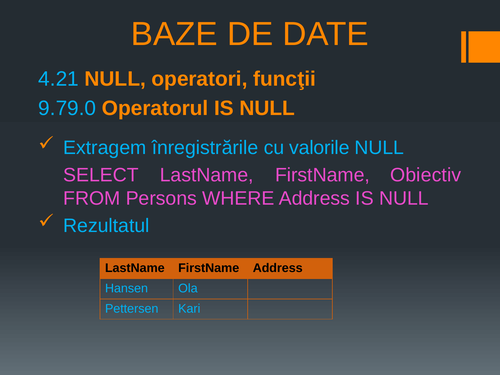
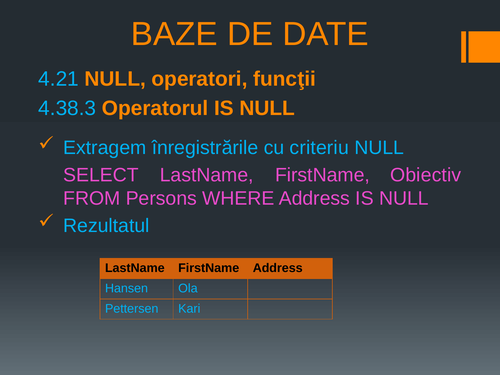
9.79.0: 9.79.0 -> 4.38.3
valorile: valorile -> criteriu
